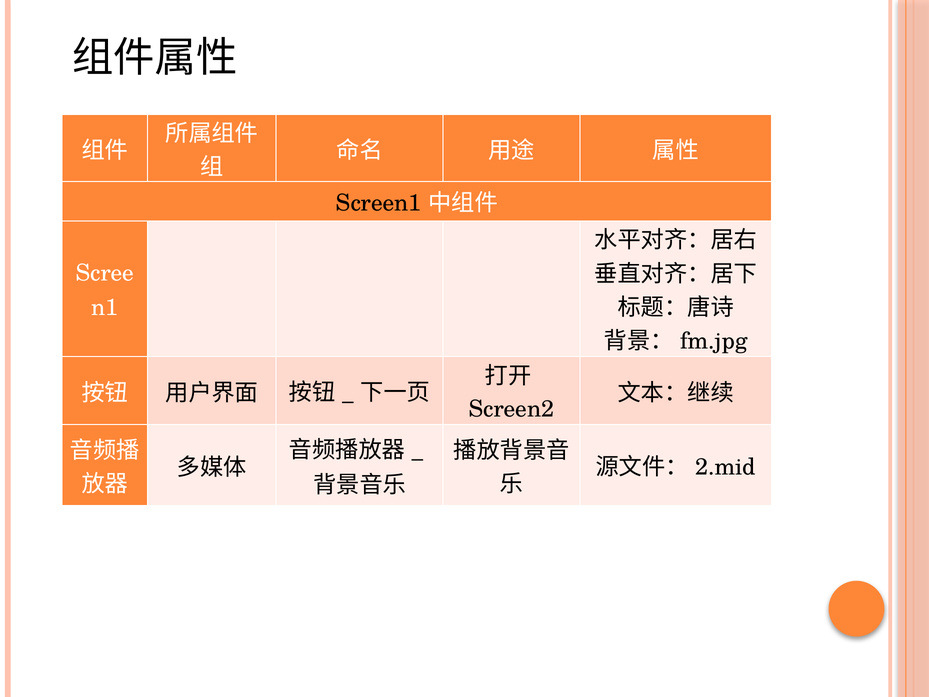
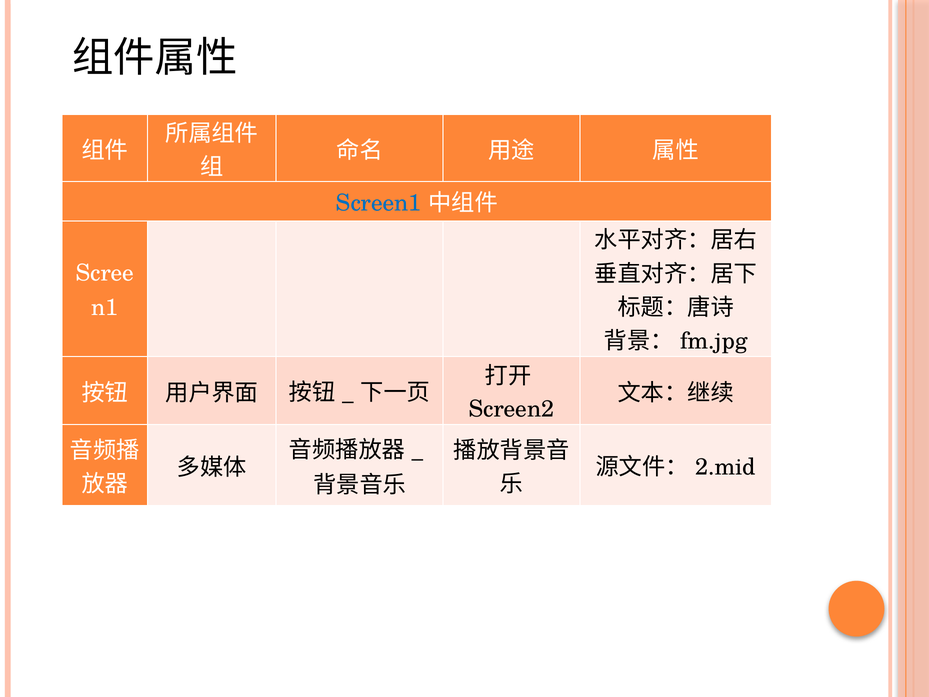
Screen1 colour: black -> blue
